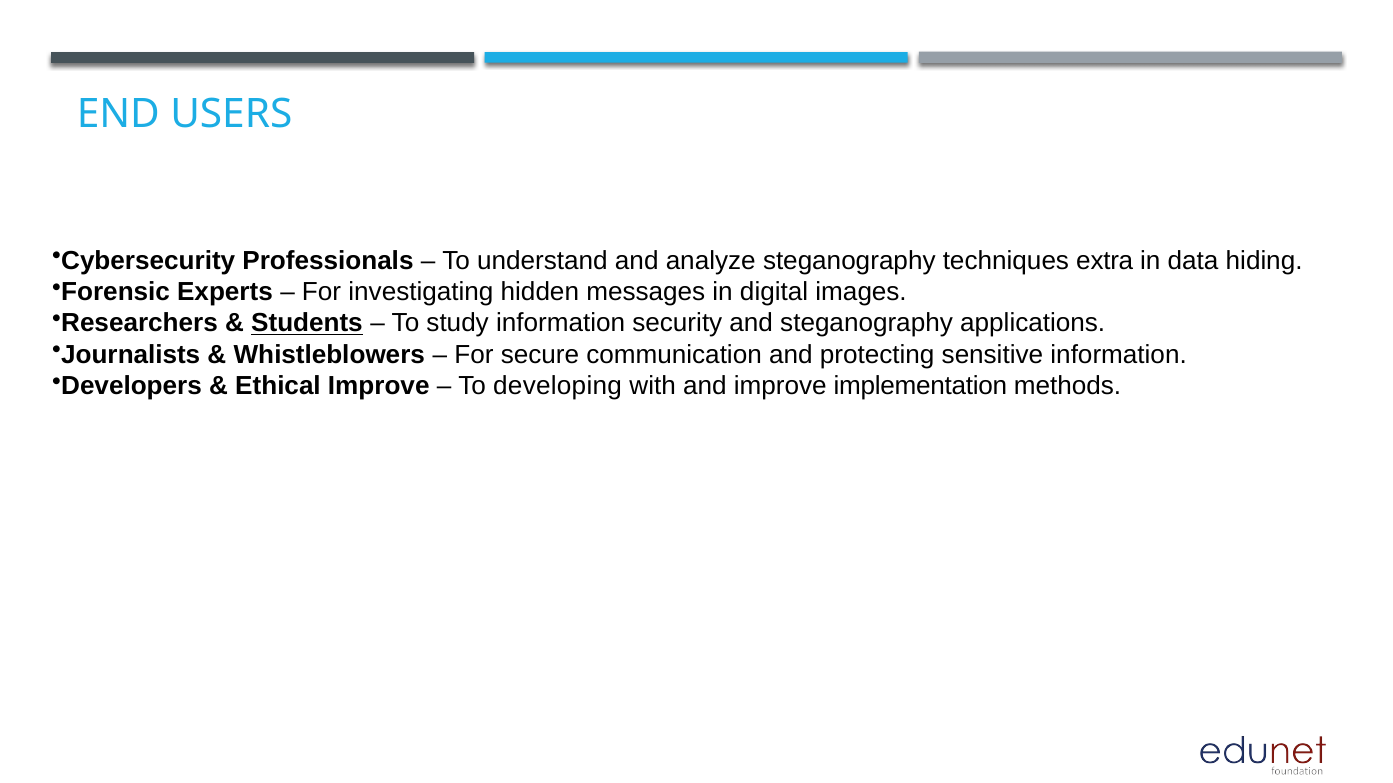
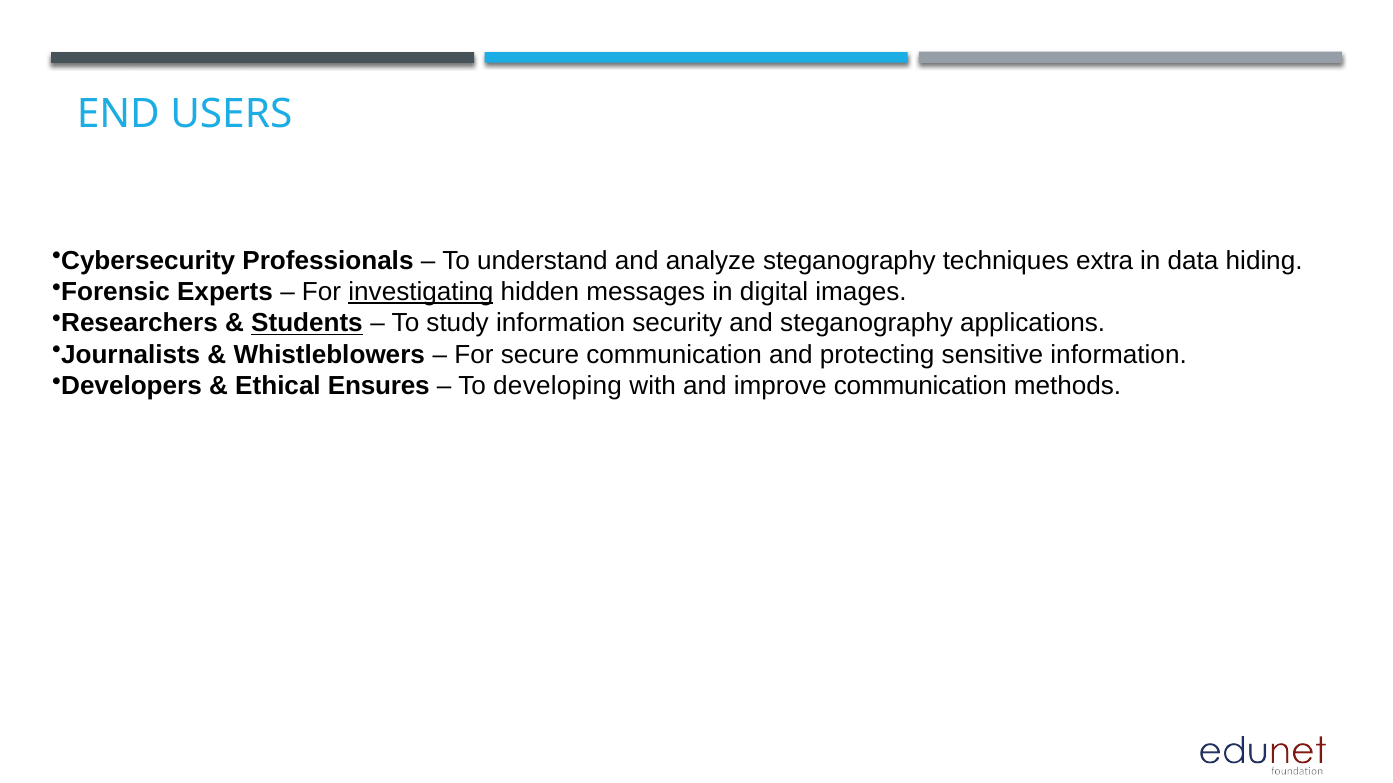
investigating underline: none -> present
Ethical Improve: Improve -> Ensures
improve implementation: implementation -> communication
